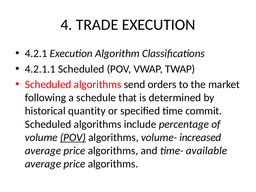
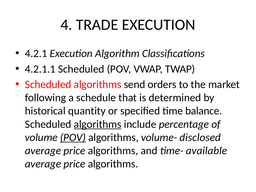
commit: commit -> balance
algorithms at (98, 124) underline: none -> present
increased: increased -> disclosed
